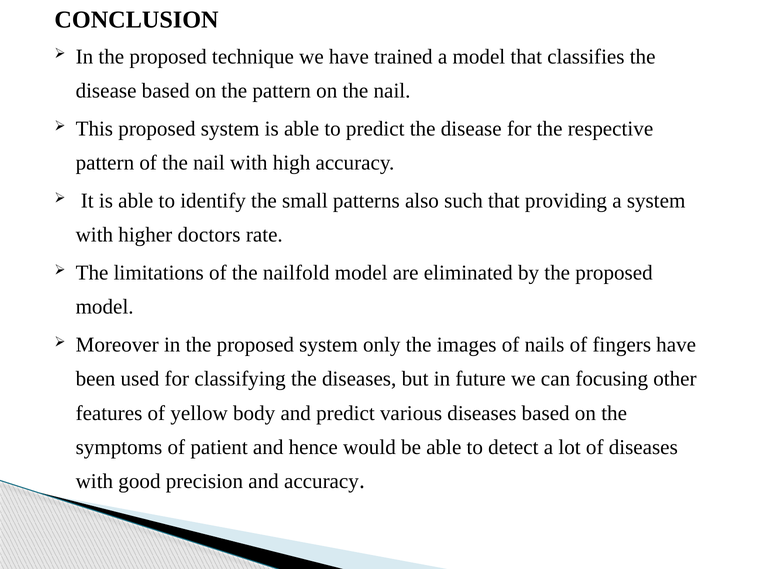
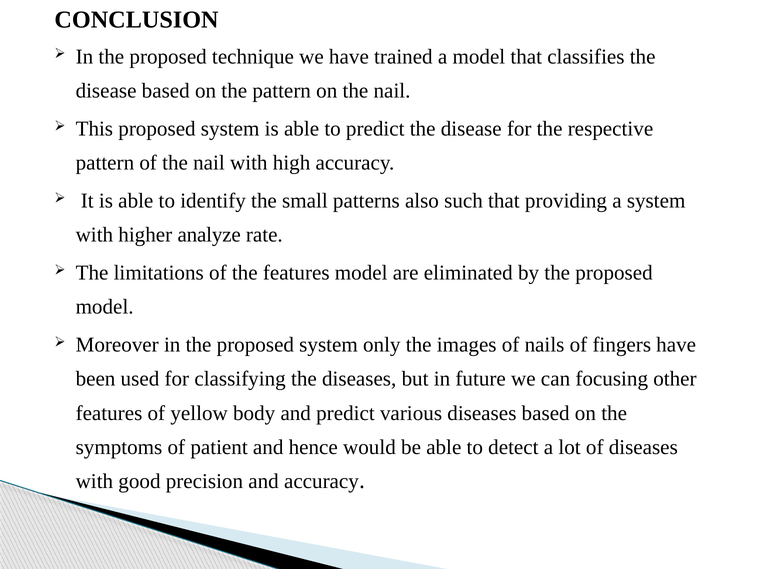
doctors: doctors -> analyze
the nailfold: nailfold -> features
